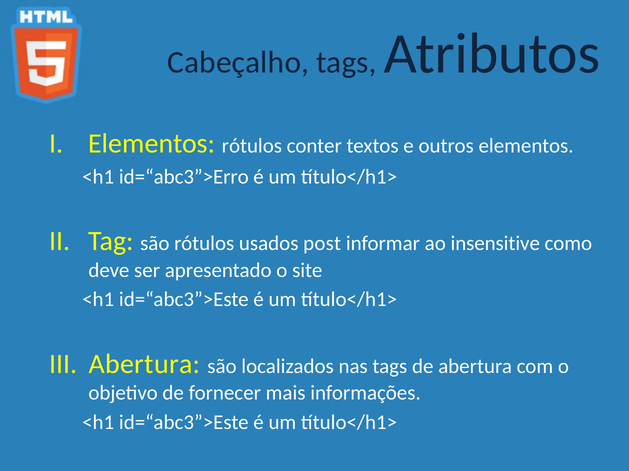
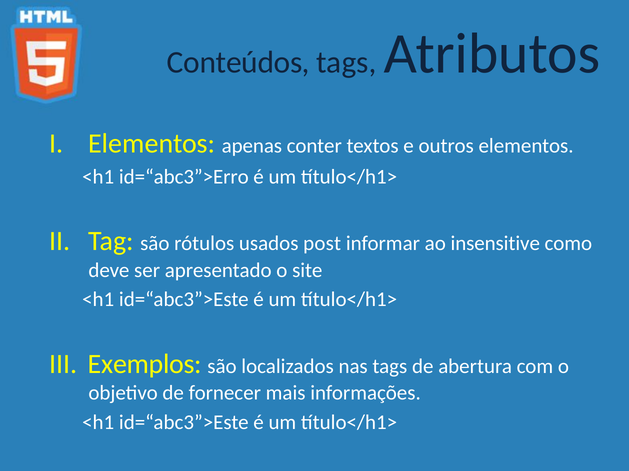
Cabeçalho: Cabeçalho -> Conteúdos
Elementos rótulos: rótulos -> apenas
Abertura at (145, 365): Abertura -> Exemplos
